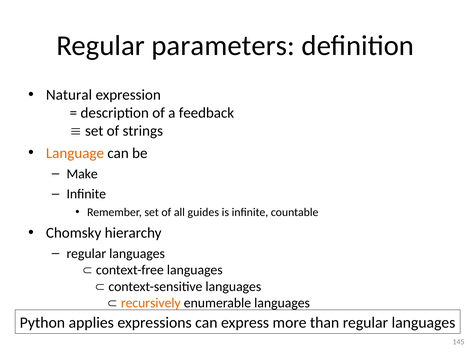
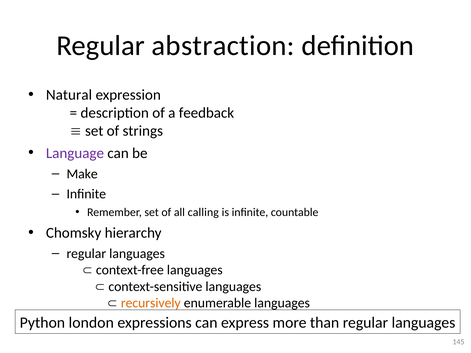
parameters: parameters -> abstraction
Language colour: orange -> purple
guides: guides -> calling
applies: applies -> london
